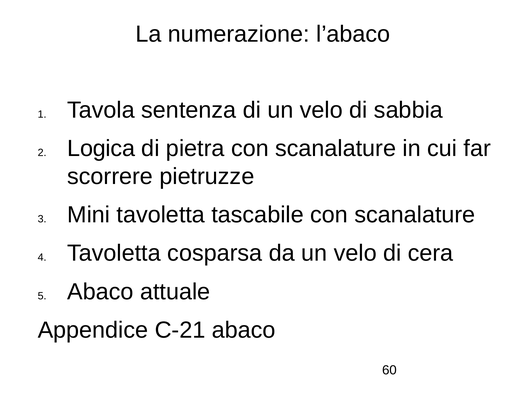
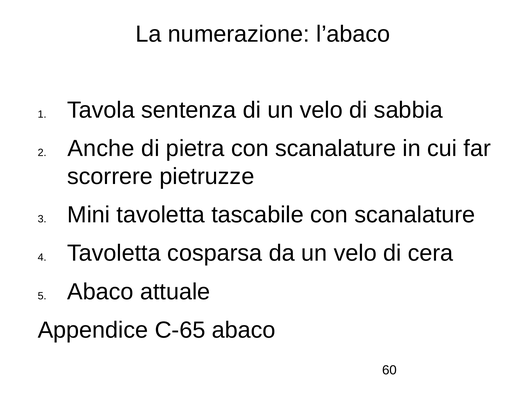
Logica: Logica -> Anche
C-21: C-21 -> C-65
